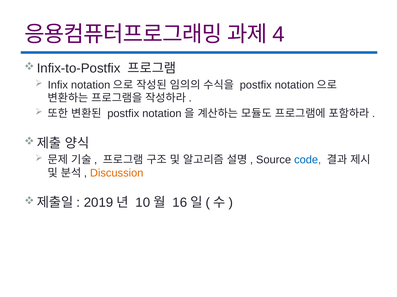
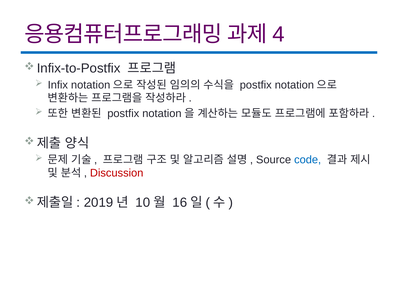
Discussion colour: orange -> red
